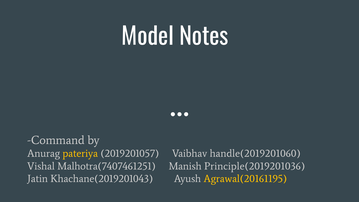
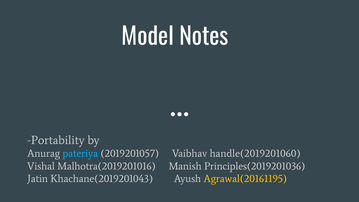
Command: Command -> Portability
pateriya colour: yellow -> light blue
Malhotra(7407461251: Malhotra(7407461251 -> Malhotra(2019201016
Principle(2019201036: Principle(2019201036 -> Principles(2019201036
